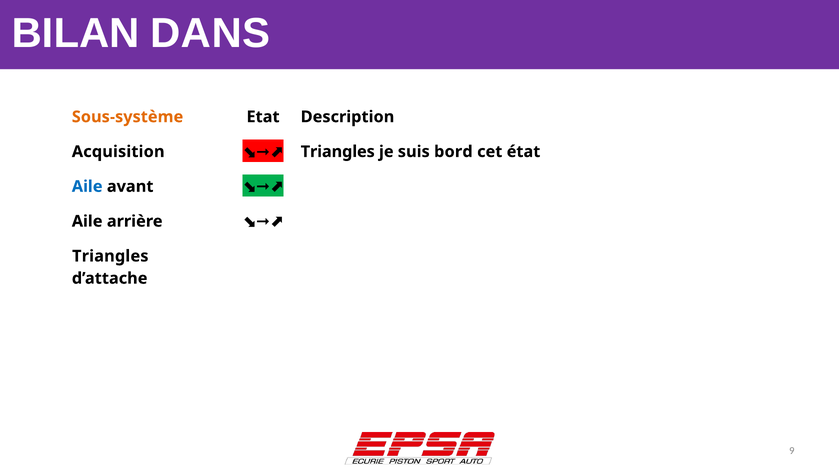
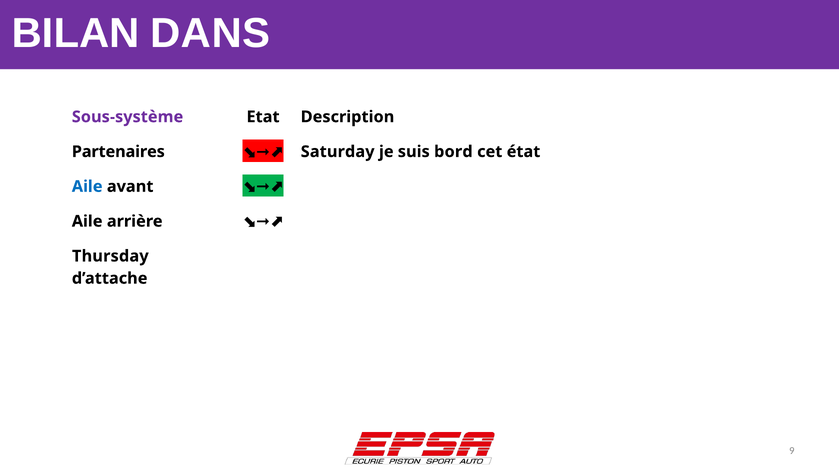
Sous-système colour: orange -> purple
Acquisition: Acquisition -> Partenaires
Triangles at (338, 152): Triangles -> Saturday
Triangles at (110, 256): Triangles -> Thursday
